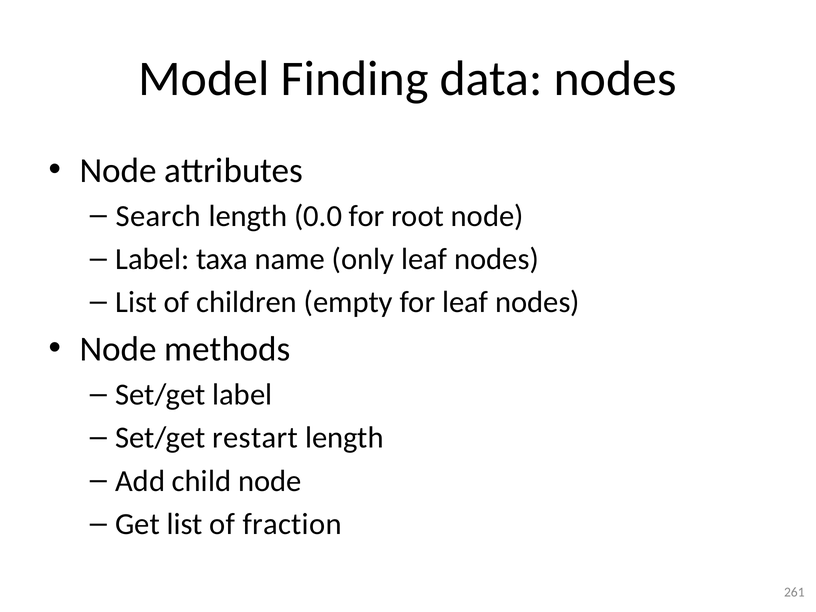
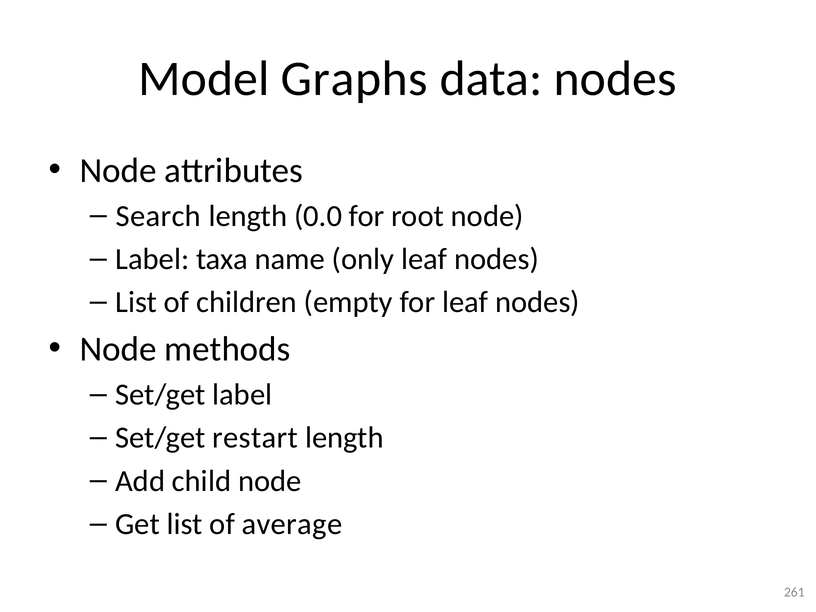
Finding: Finding -> Graphs
fraction: fraction -> average
